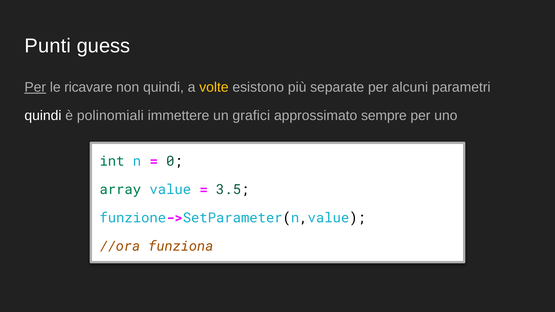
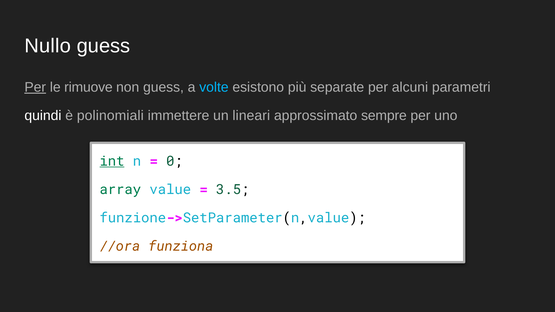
Punti: Punti -> Nullo
ricavare: ricavare -> rimuove
non quindi: quindi -> guess
volte colour: yellow -> light blue
grafici: grafici -> lineari
int underline: none -> present
